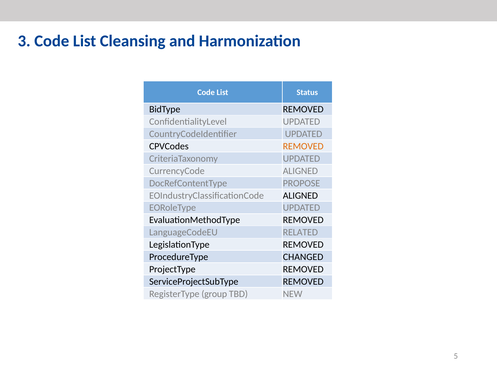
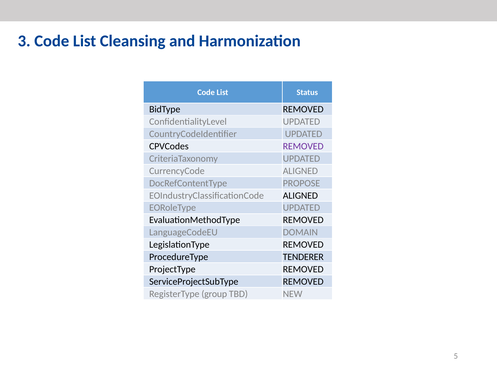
REMOVED at (303, 146) colour: orange -> purple
RELATED: RELATED -> DOMAIN
CHANGED: CHANGED -> TENDERER
